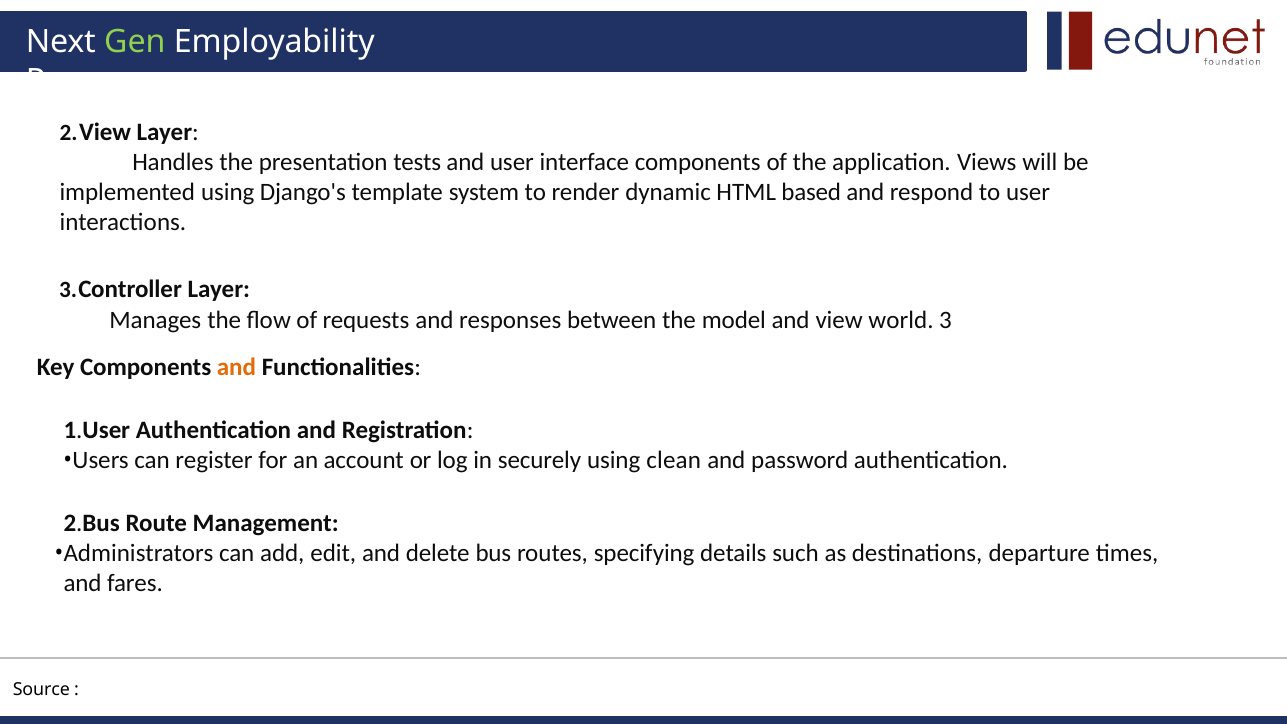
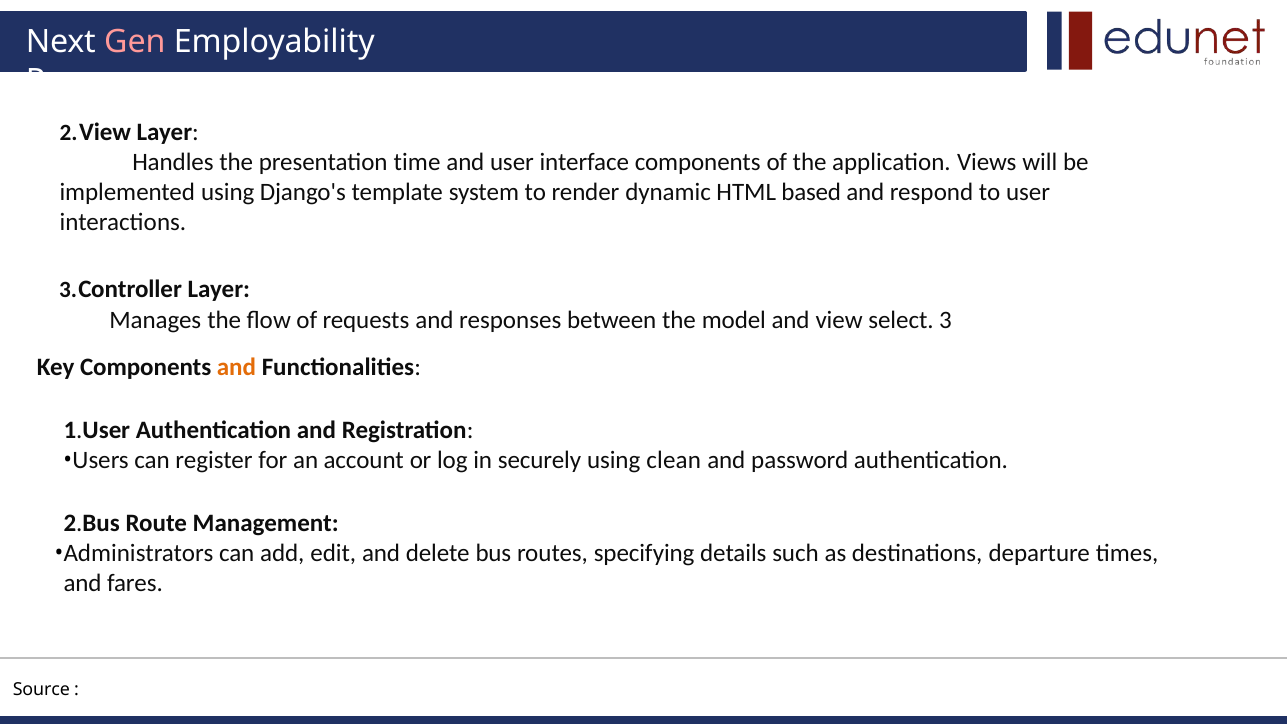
Gen colour: light green -> pink
tests: tests -> time
world: world -> select
